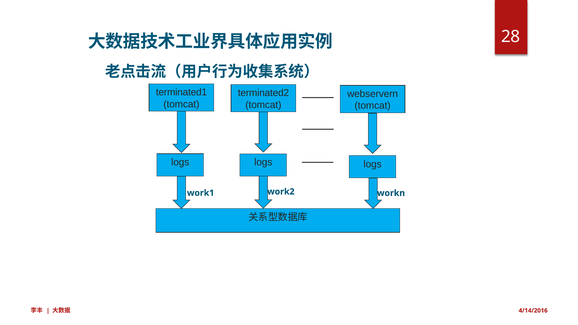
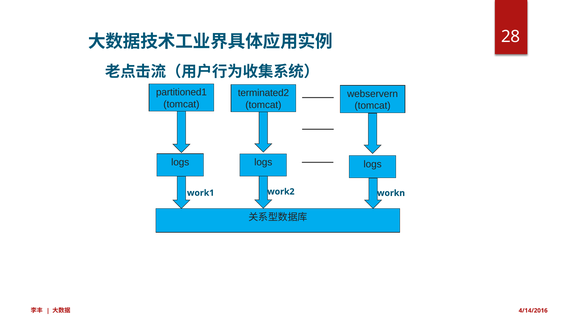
terminated1: terminated1 -> partitioned1
